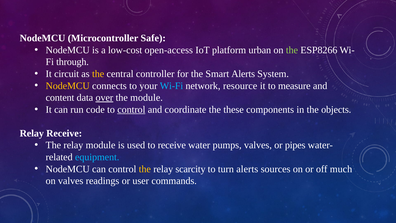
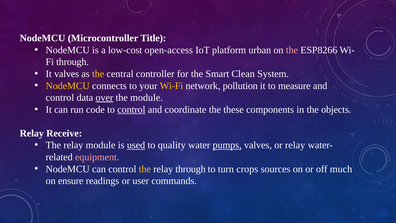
Safe: Safe -> Title
the at (292, 50) colour: light green -> pink
It circuit: circuit -> valves
Smart Alerts: Alerts -> Clean
Wi-Fi colour: light blue -> yellow
resource: resource -> pollution
content at (60, 98): content -> control
used underline: none -> present
to receive: receive -> quality
pumps underline: none -> present
or pipes: pipes -> relay
equipment colour: light blue -> pink
relay scarcity: scarcity -> through
turn alerts: alerts -> crops
on valves: valves -> ensure
